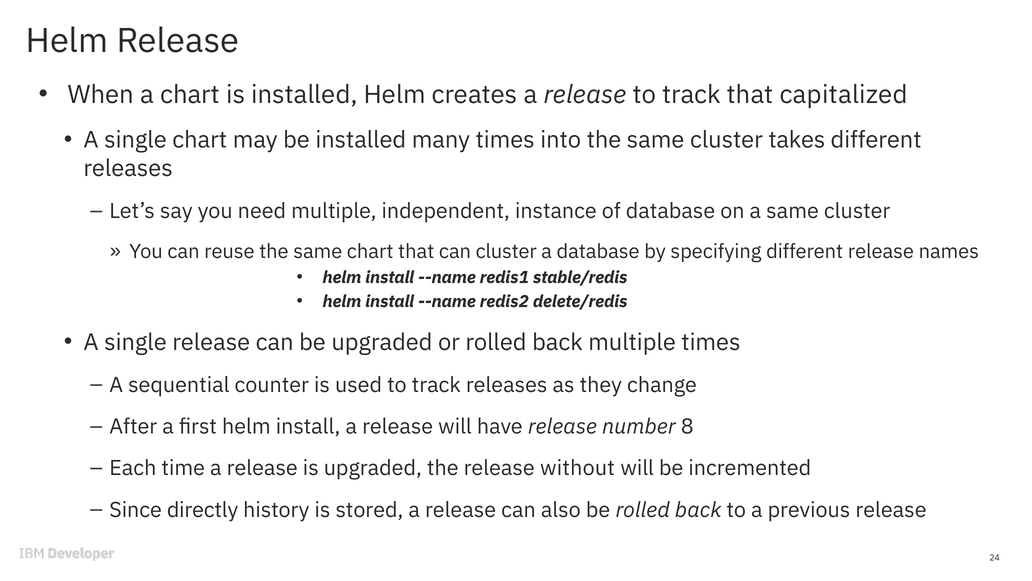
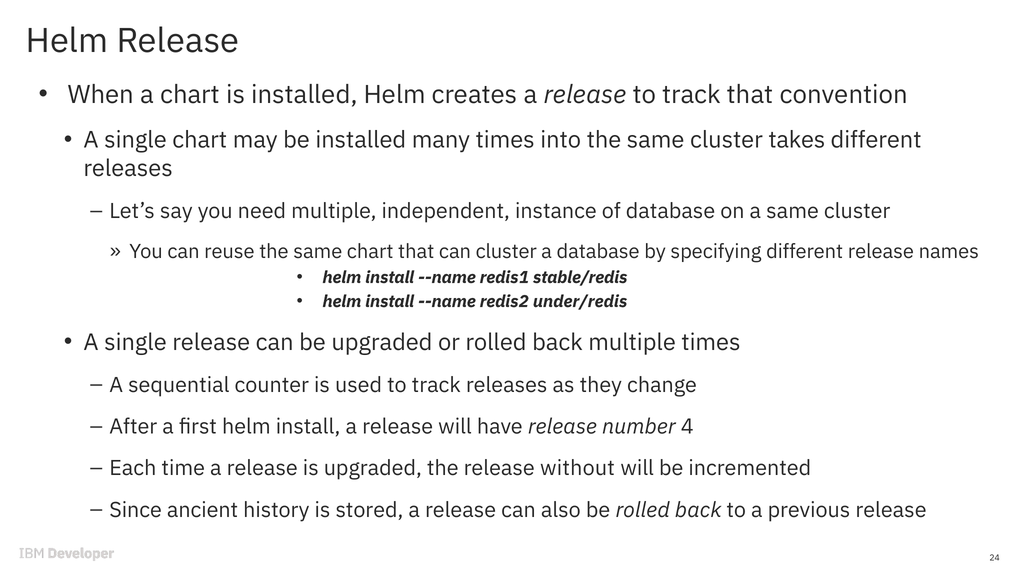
capitalized: capitalized -> convention
delete/redis: delete/redis -> under/redis
8: 8 -> 4
directly: directly -> ancient
